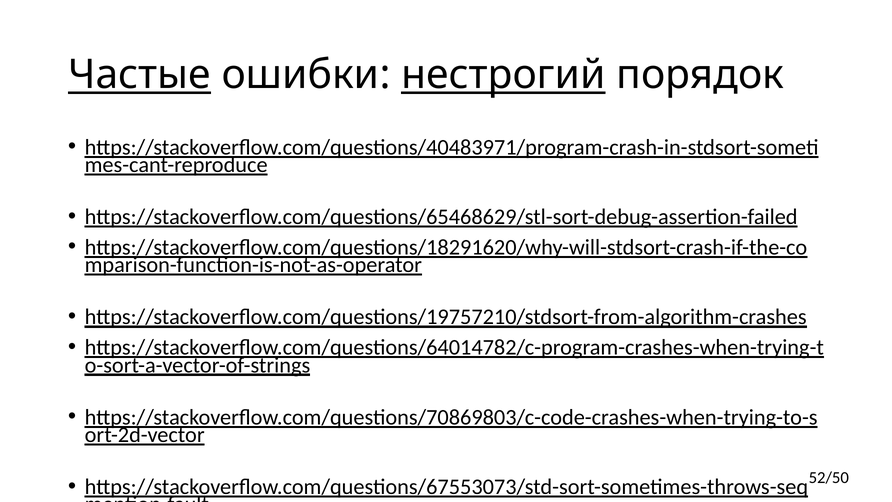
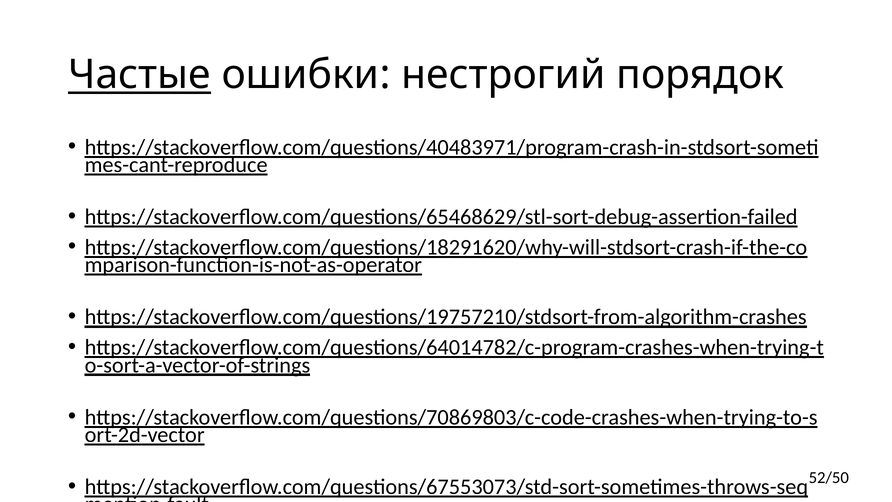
нестрогий underline: present -> none
